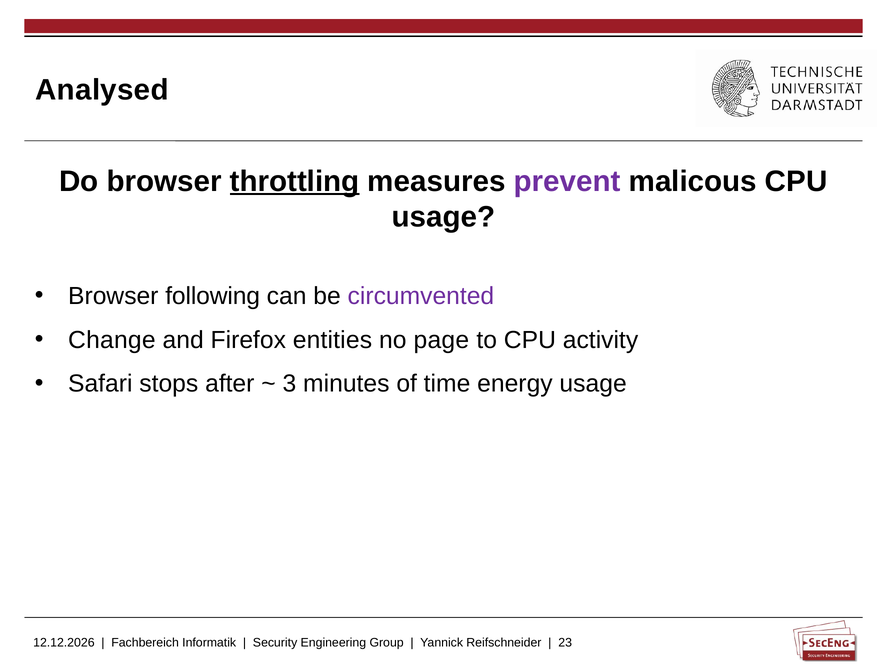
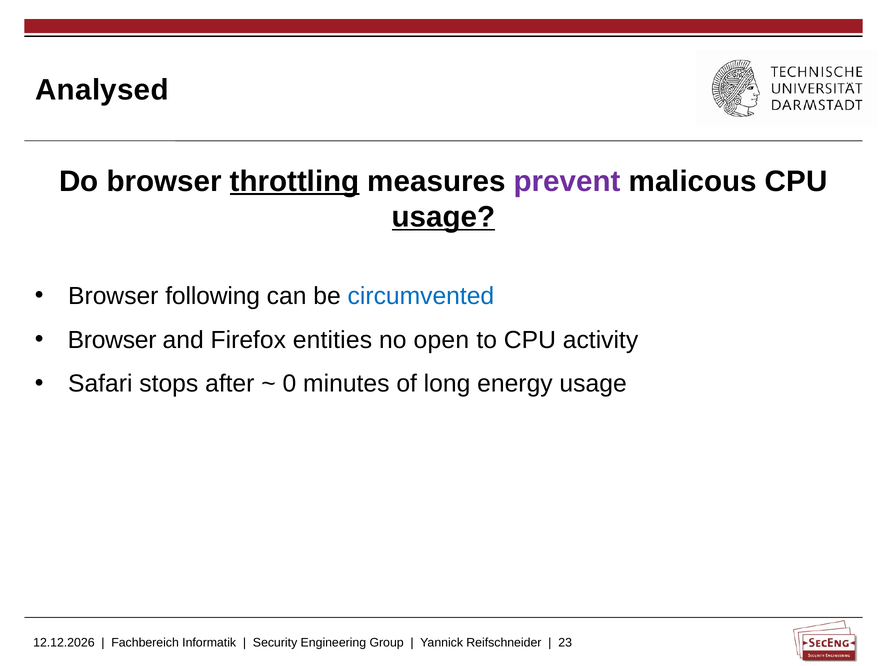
usage at (444, 217) underline: none -> present
circumvented colour: purple -> blue
Change at (112, 340): Change -> Browser
page: page -> open
3: 3 -> 0
time: time -> long
